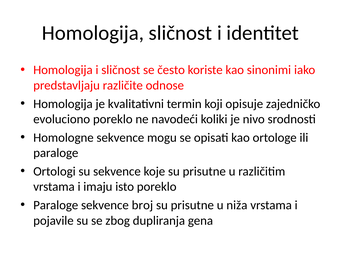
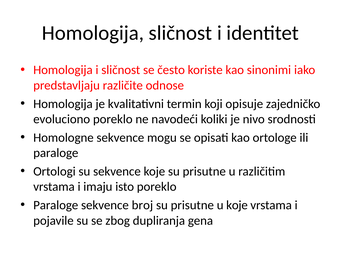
u niža: niža -> koje
